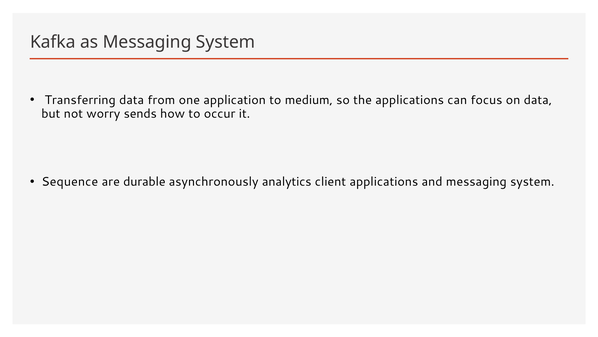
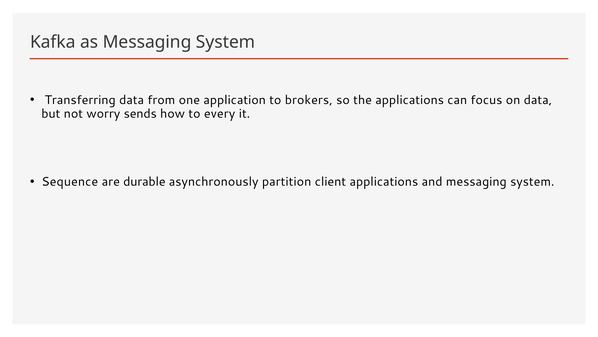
medium: medium -> brokers
occur: occur -> every
analytics: analytics -> partition
